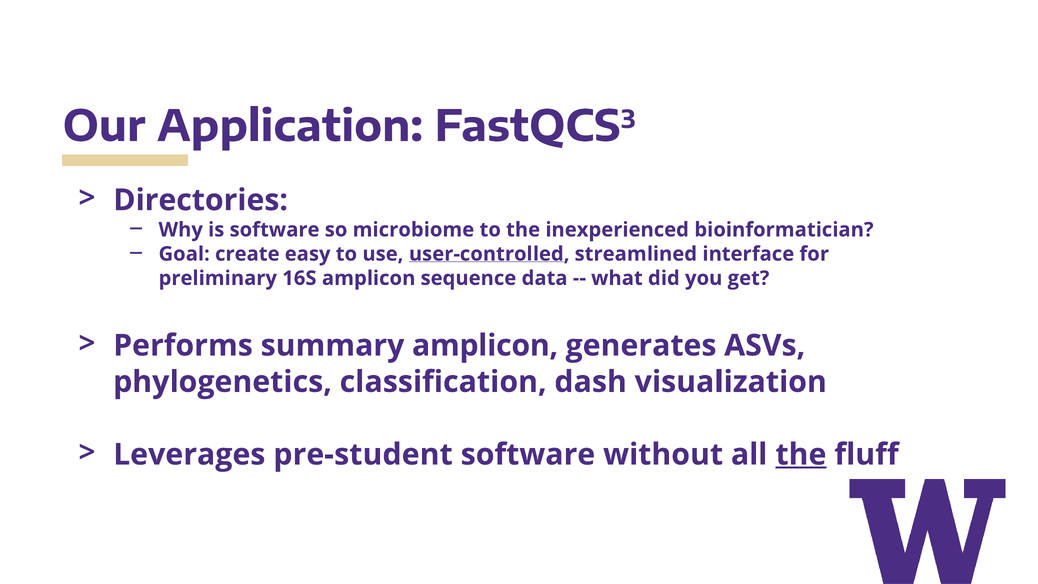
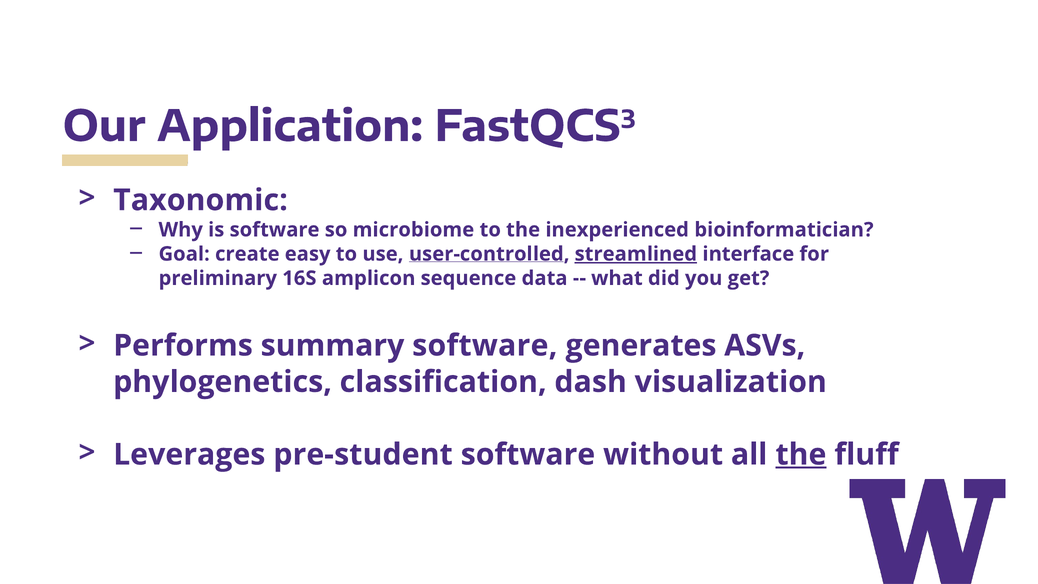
Directories: Directories -> Taxonomic
streamlined underline: none -> present
summary amplicon: amplicon -> software
